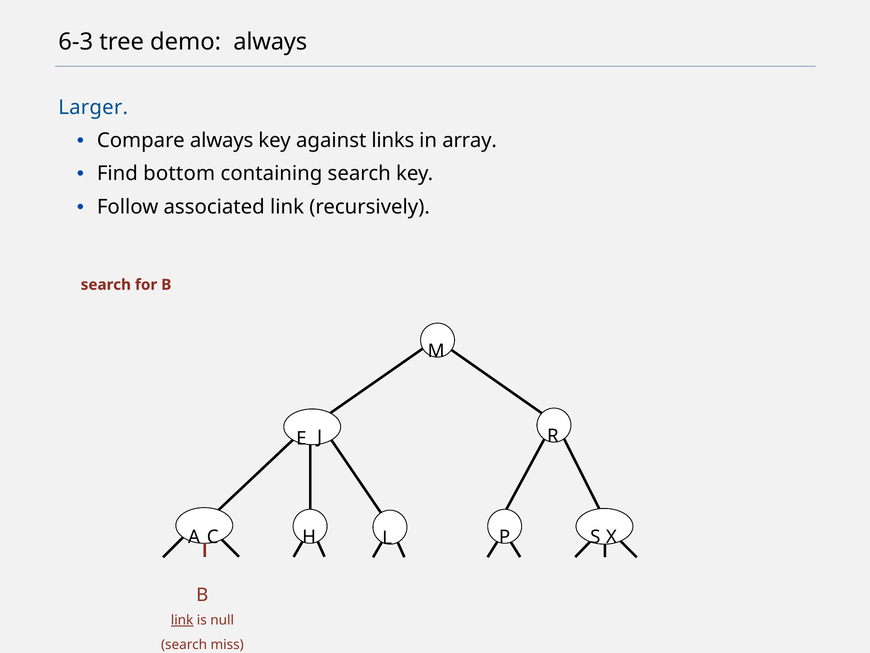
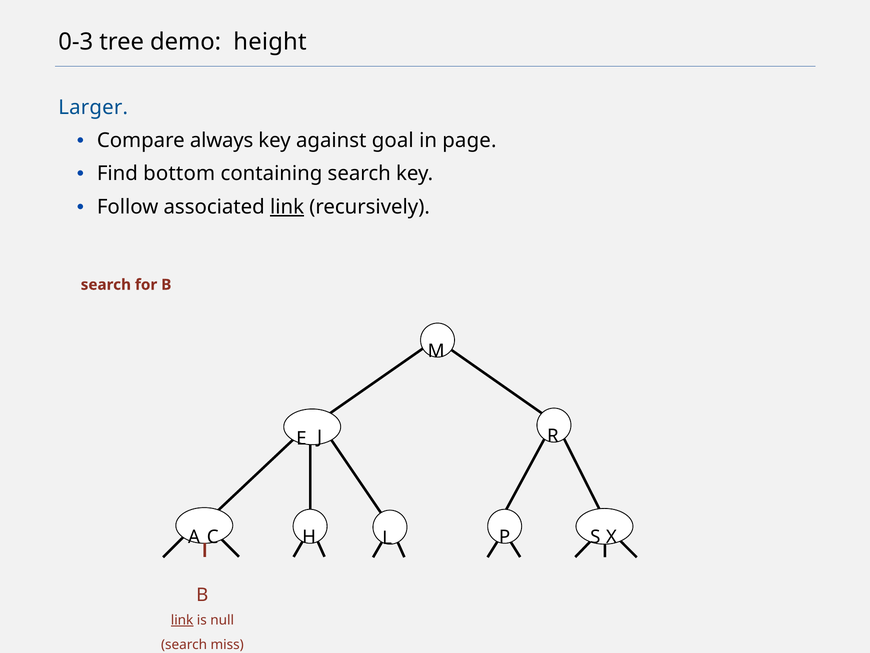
6-3: 6-3 -> 0-3
demo always: always -> height
links: links -> goal
array: array -> page
link at (287, 207) underline: none -> present
